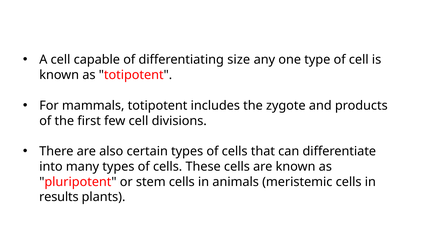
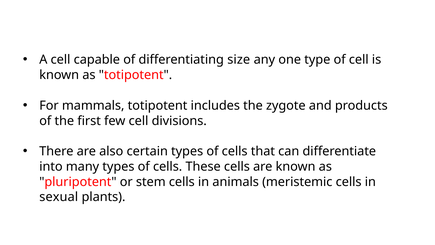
results: results -> sexual
